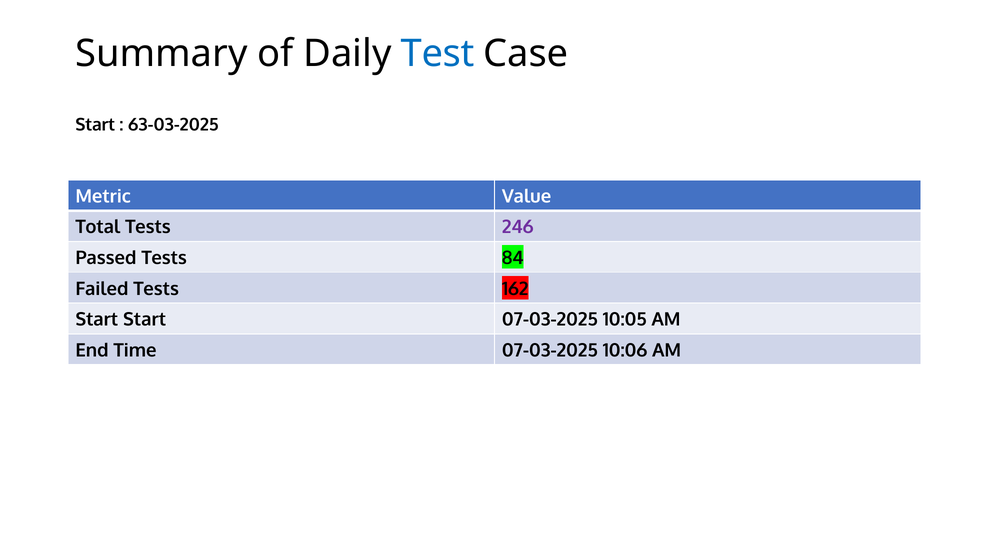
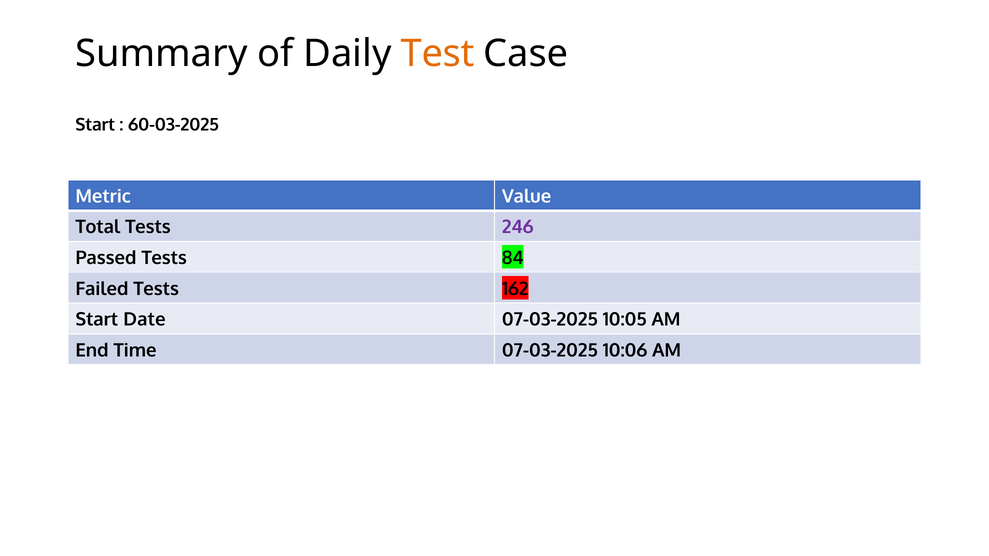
Test colour: blue -> orange
63-03-2025: 63-03-2025 -> 60-03-2025
Start Start: Start -> Date
